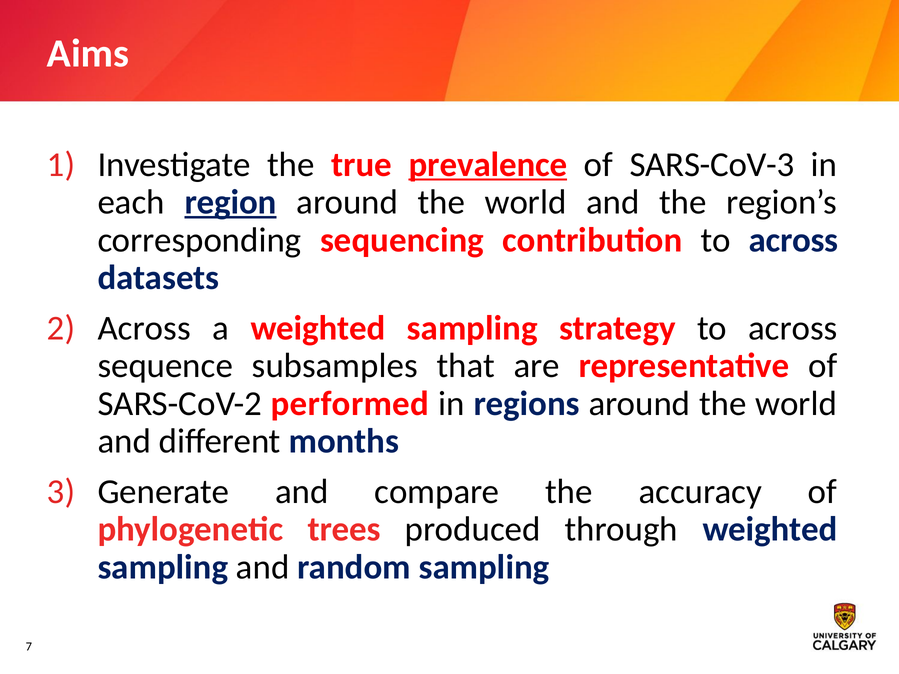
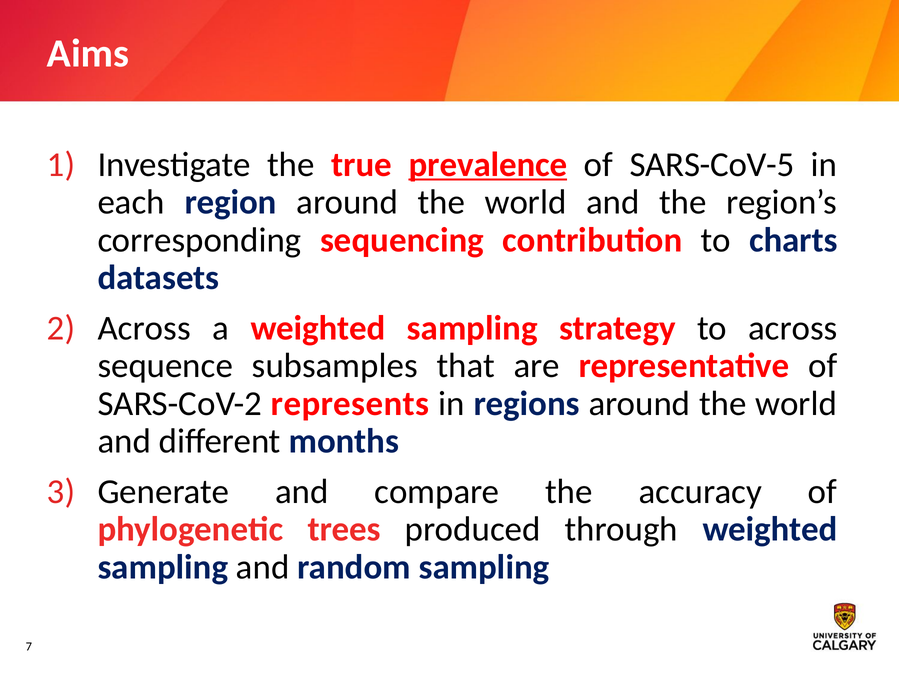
SARS-CoV-3: SARS-CoV-3 -> SARS-CoV-5
region underline: present -> none
contribution to across: across -> charts
performed: performed -> represents
